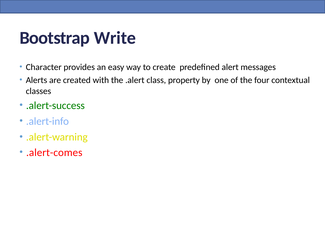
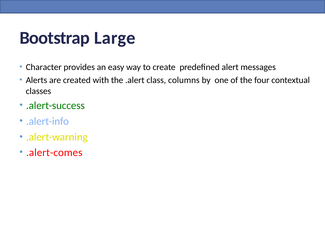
Write: Write -> Large
property: property -> columns
